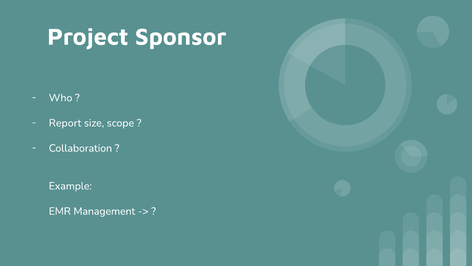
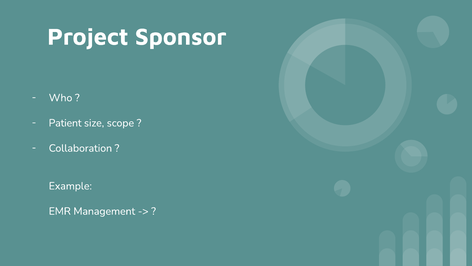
Report: Report -> Patient
